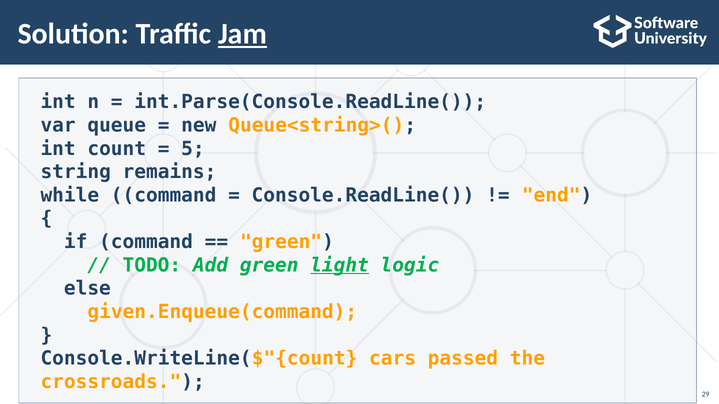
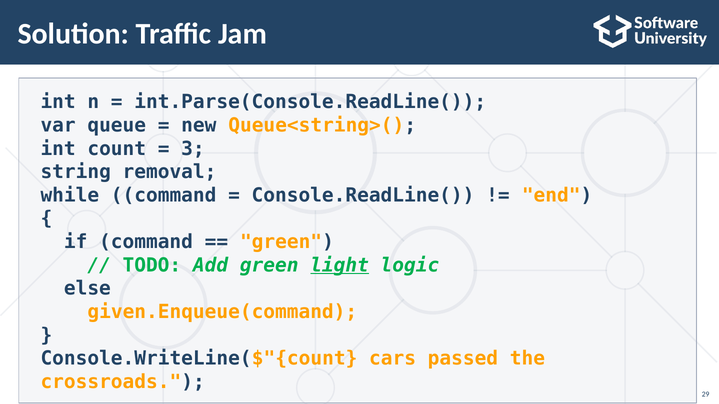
Jam underline: present -> none
5: 5 -> 3
remains: remains -> removal
